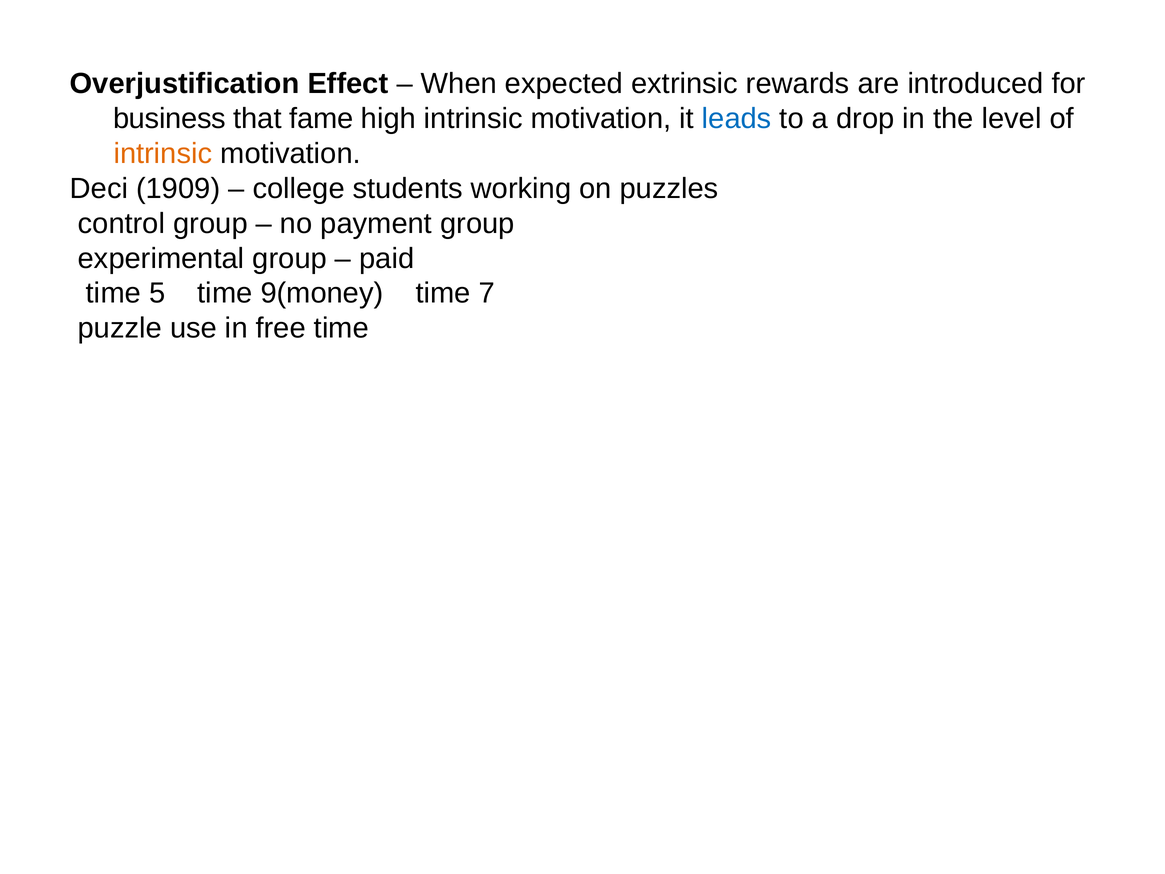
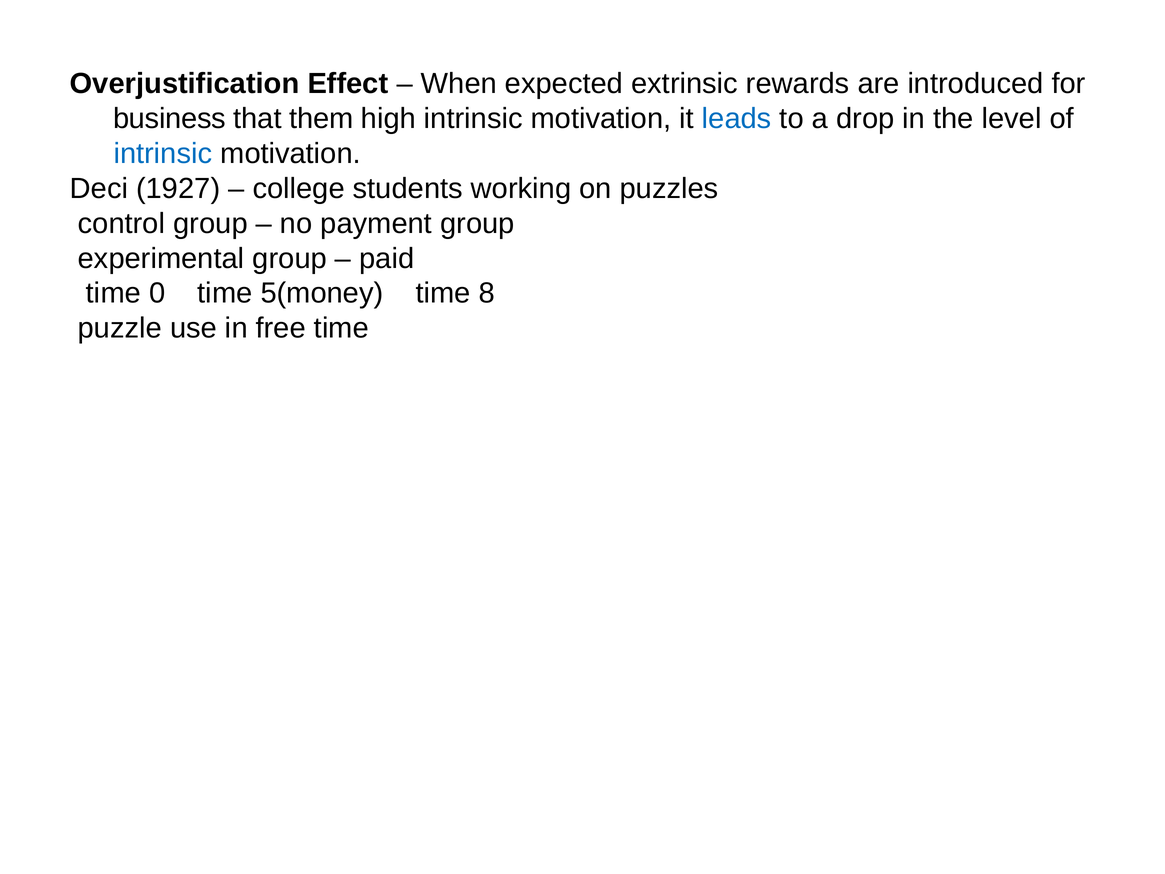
fame: fame -> them
intrinsic at (163, 153) colour: orange -> blue
1909: 1909 -> 1927
5: 5 -> 0
9(money: 9(money -> 5(money
7: 7 -> 8
